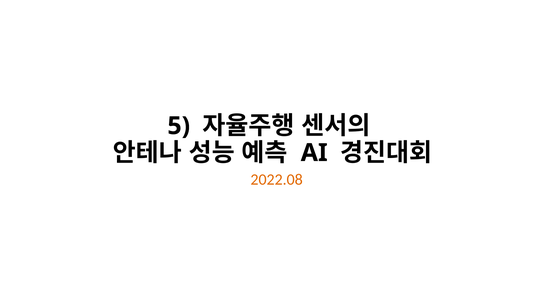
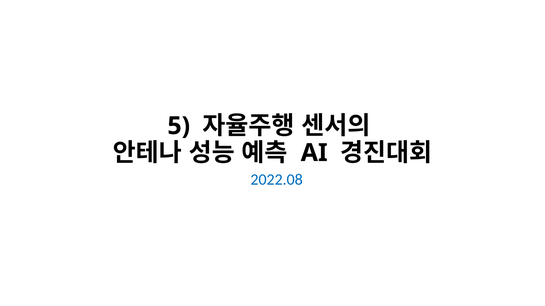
2022.08 colour: orange -> blue
